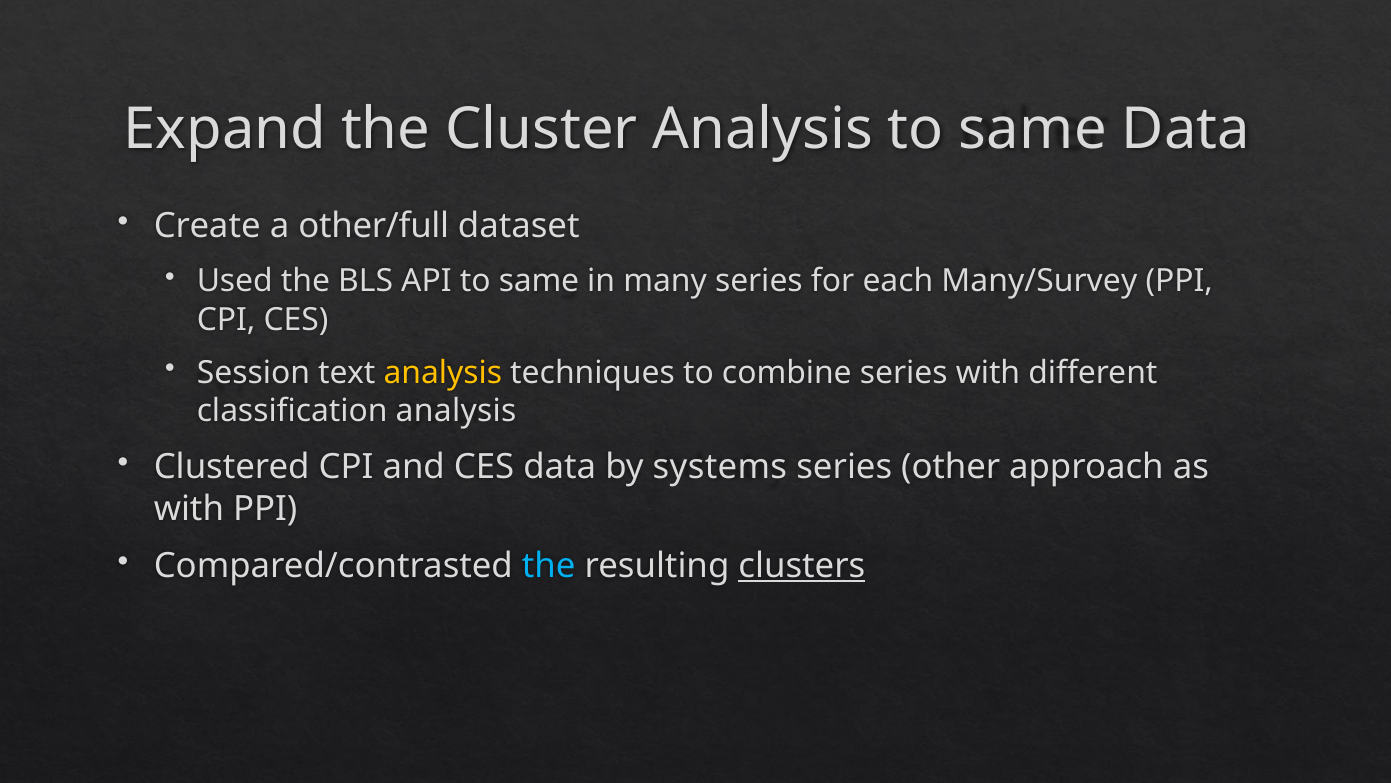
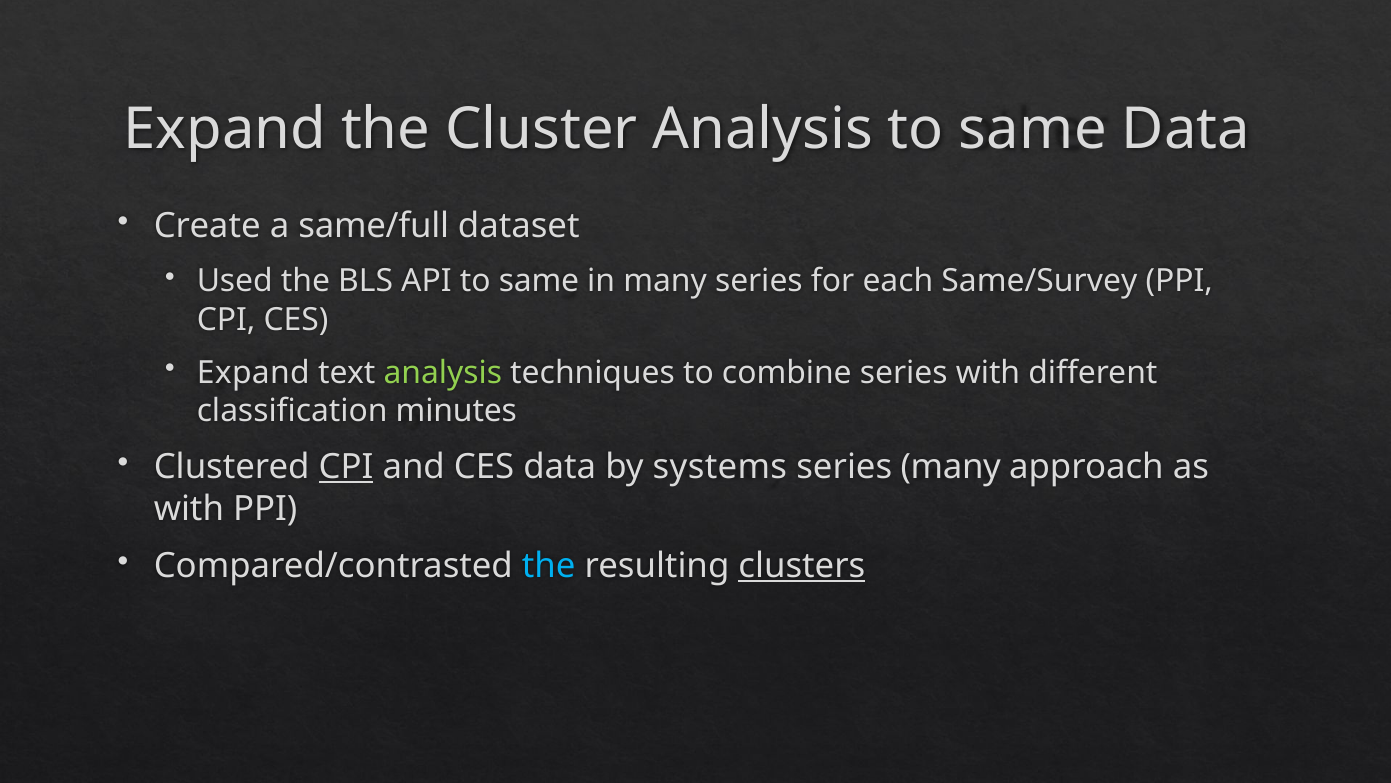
other/full: other/full -> same/full
Many/Survey: Many/Survey -> Same/Survey
Session at (253, 373): Session -> Expand
analysis at (443, 373) colour: yellow -> light green
classification analysis: analysis -> minutes
CPI at (346, 467) underline: none -> present
series other: other -> many
